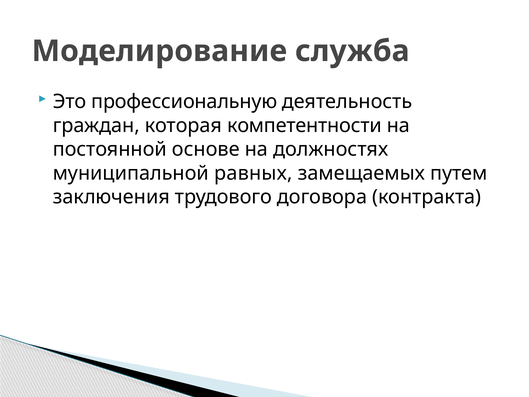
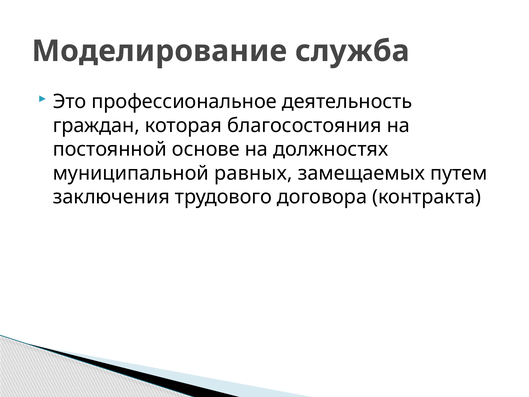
профессиональную: профессиональную -> профессиональное
компетентности: компетентности -> благосостояния
